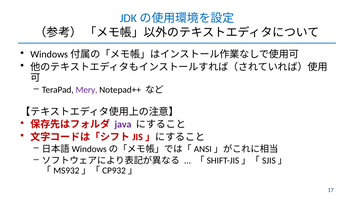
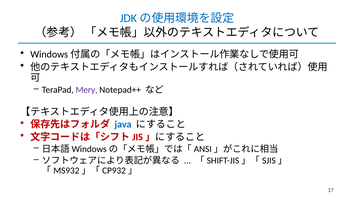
java colour: purple -> blue
